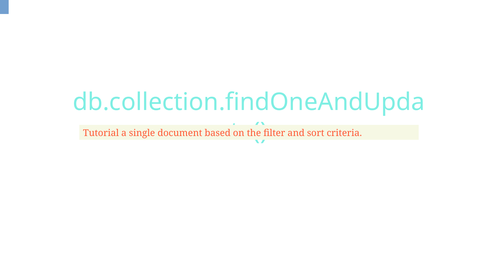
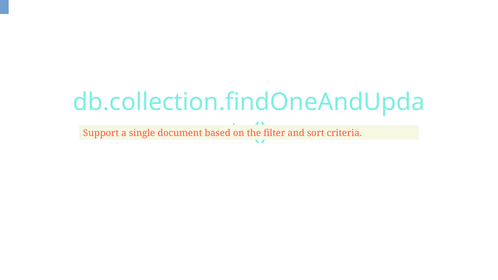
Tutorial: Tutorial -> Support
